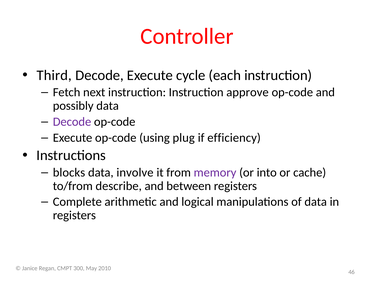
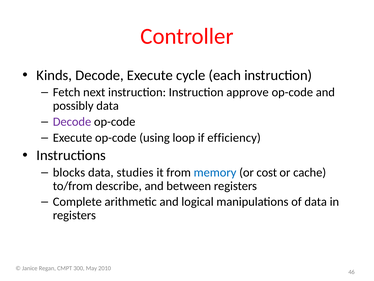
Third: Third -> Kinds
plug: plug -> loop
involve: involve -> studies
memory colour: purple -> blue
into: into -> cost
